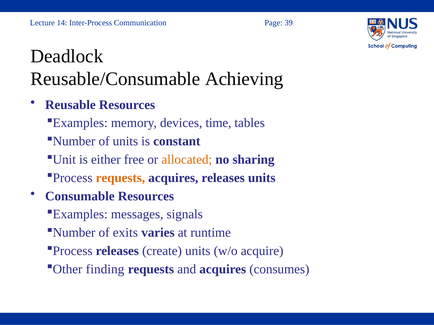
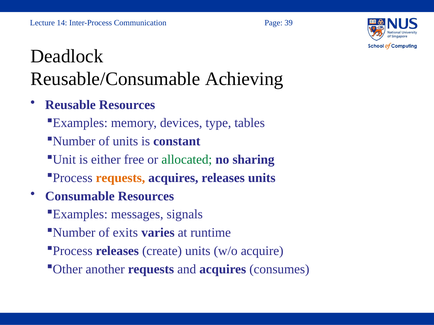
time: time -> type
allocated colour: orange -> green
finding: finding -> another
